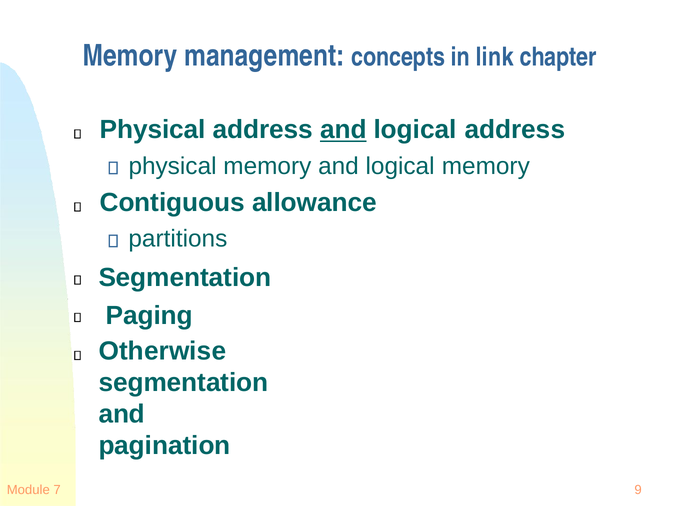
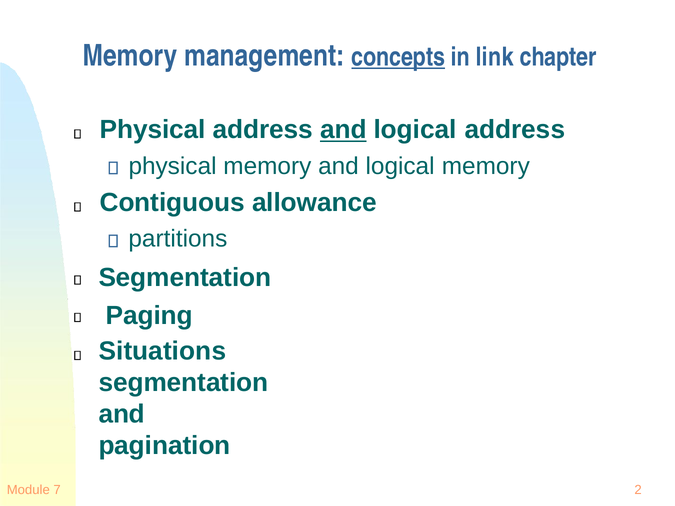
concepts underline: none -> present
Otherwise: Otherwise -> Situations
9: 9 -> 2
